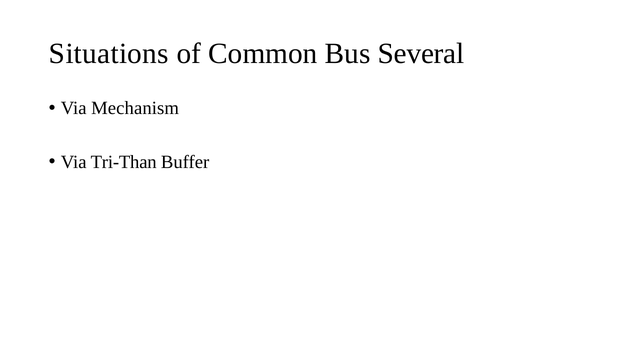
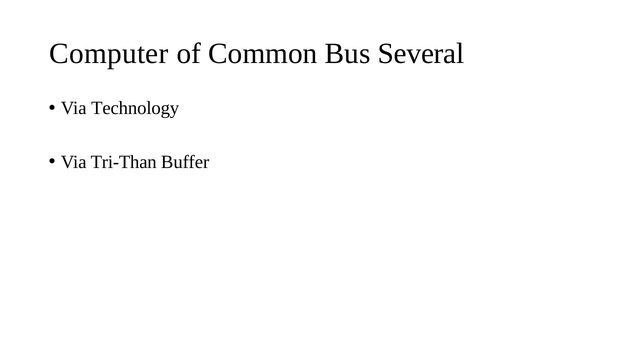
Situations: Situations -> Computer
Mechanism: Mechanism -> Technology
